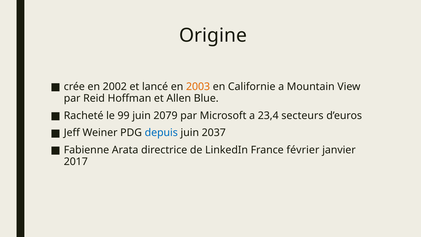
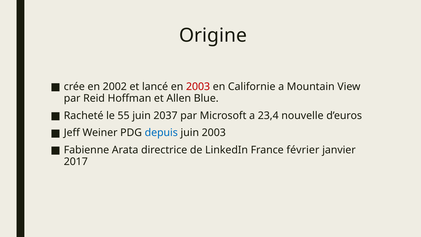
2003 at (198, 87) colour: orange -> red
99: 99 -> 55
2079: 2079 -> 2037
secteurs: secteurs -> nouvelle
juin 2037: 2037 -> 2003
